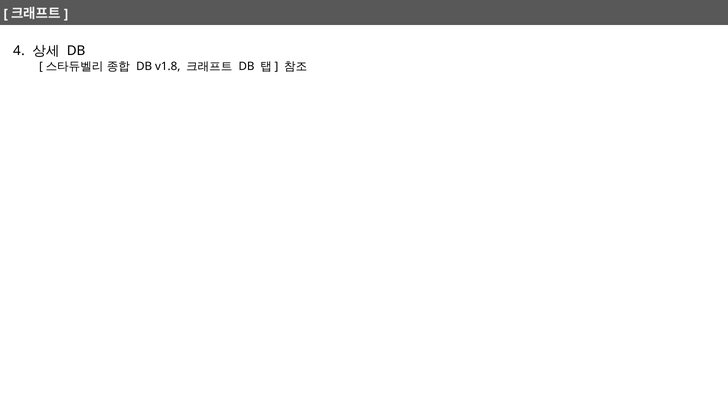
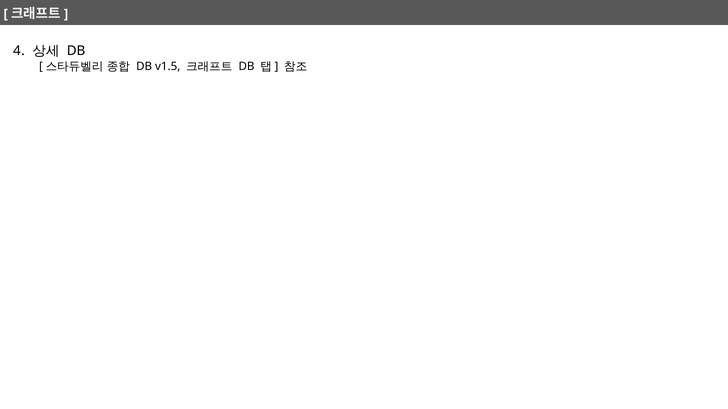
v1.8: v1.8 -> v1.5
